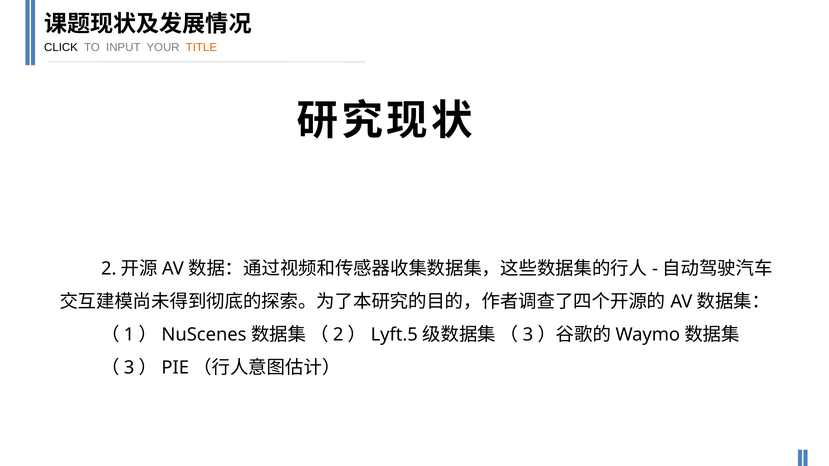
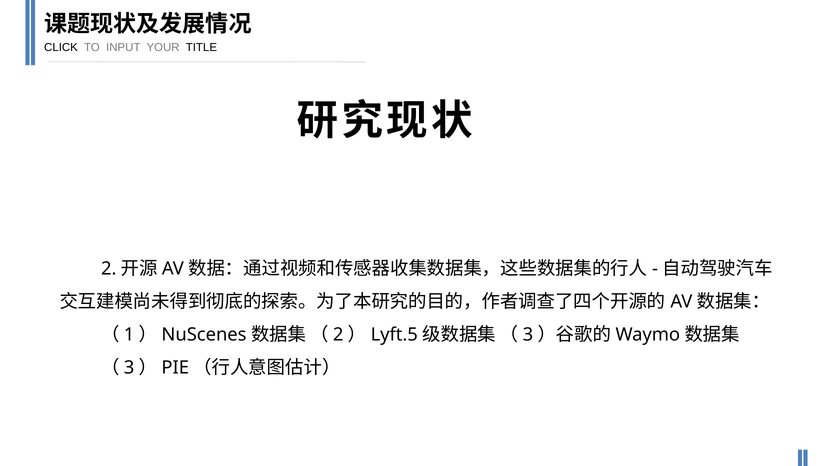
TITLE colour: orange -> black
